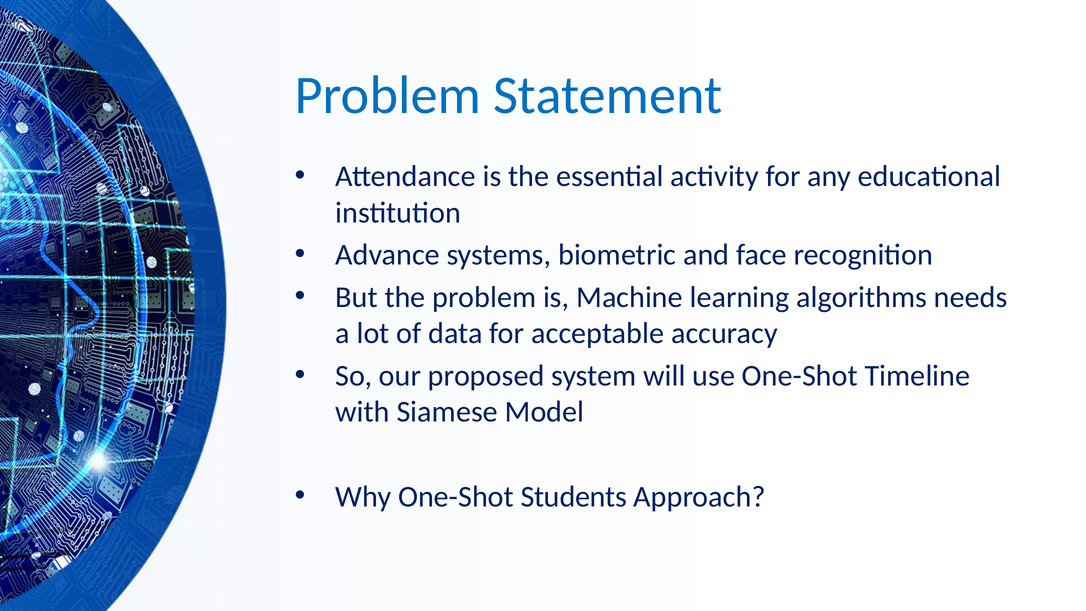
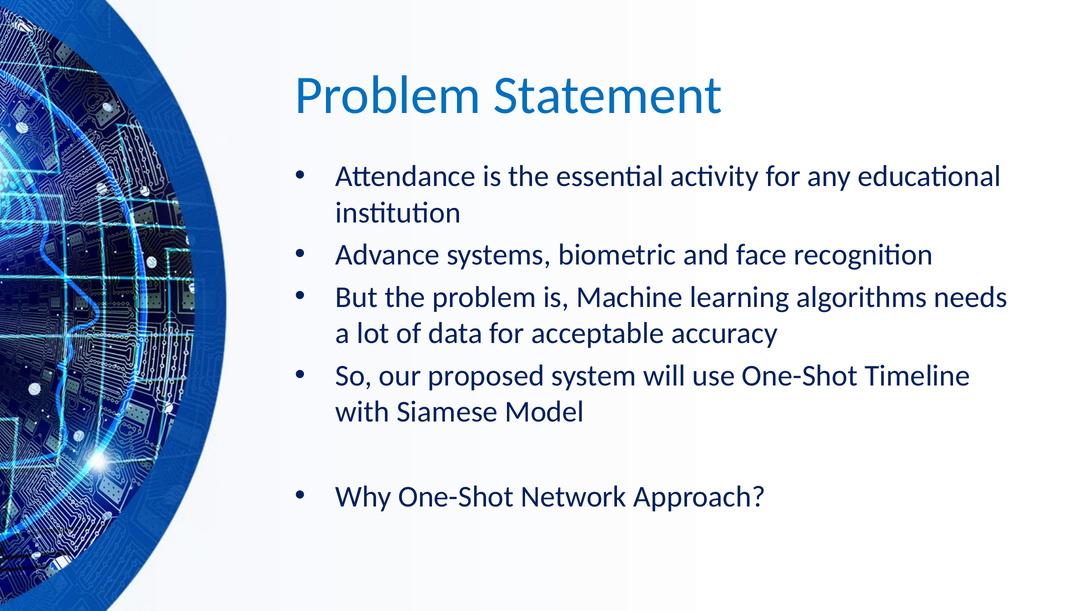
Students: Students -> Network
